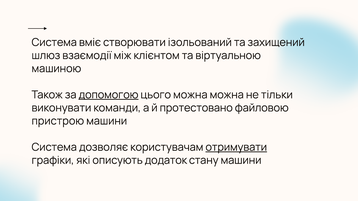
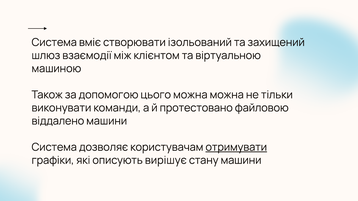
допомогою underline: present -> none
пристрою: пристрою -> віддалено
додаток: додаток -> вирішує
